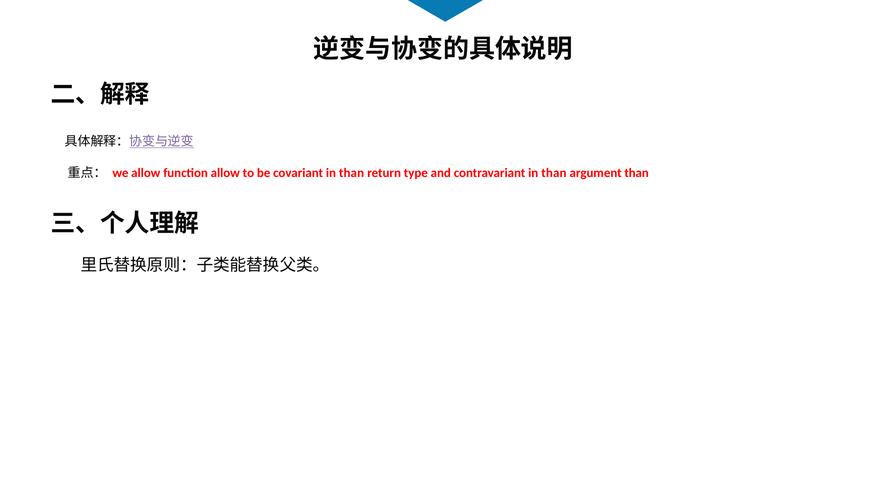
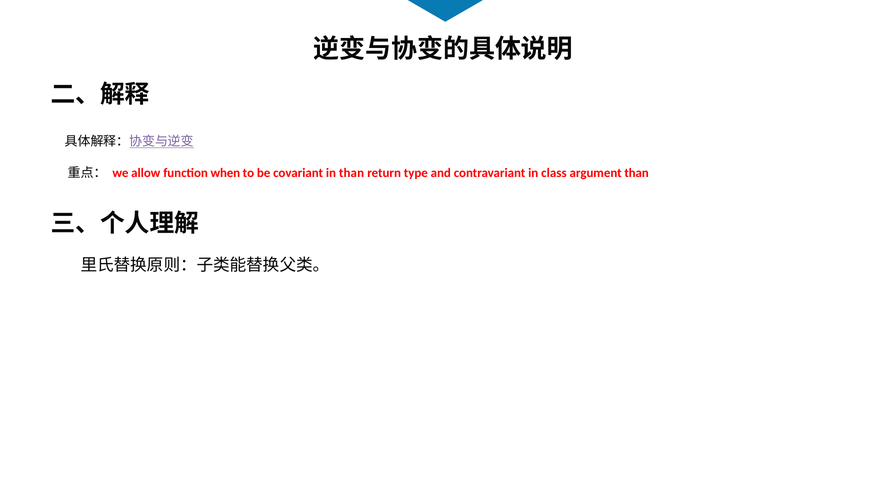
function allow: allow -> when
contravariant in than: than -> class
